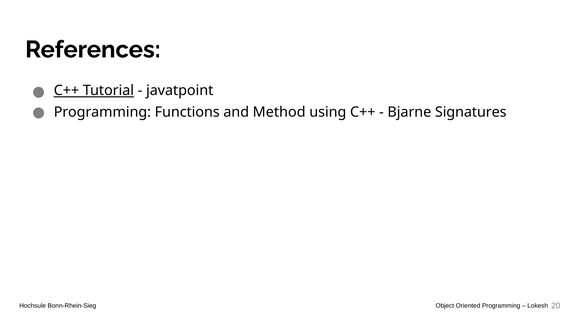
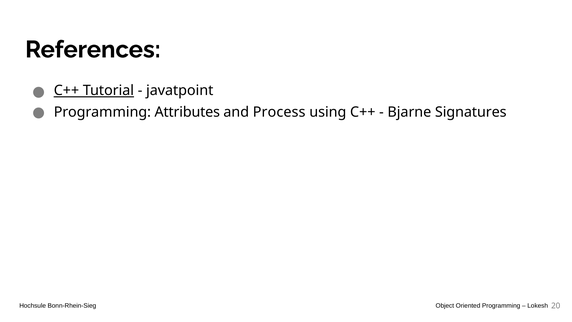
Functions: Functions -> Attributes
Method: Method -> Process
